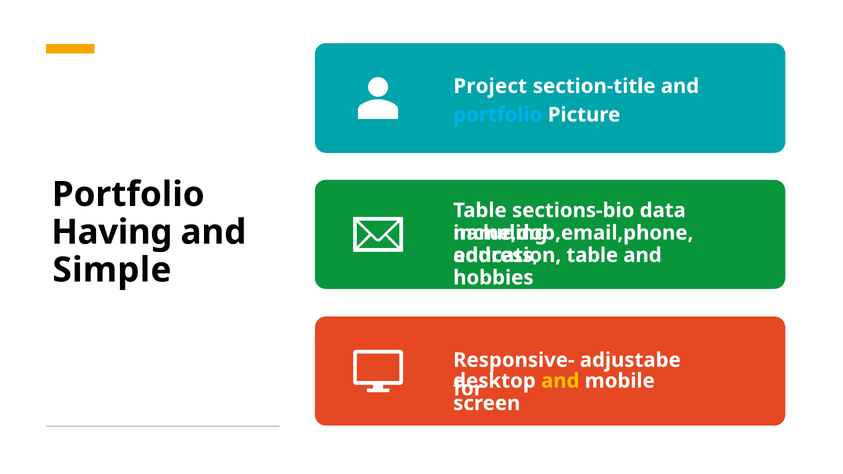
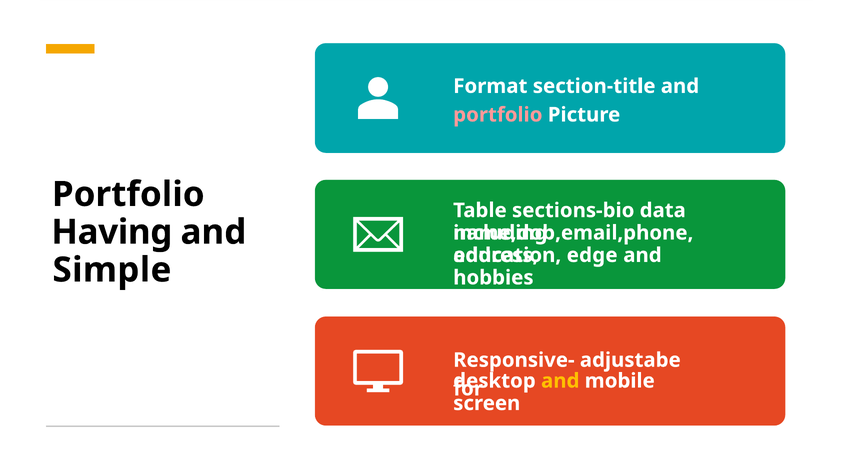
Project: Project -> Format
portfolio at (498, 115) colour: light blue -> pink
table at (592, 255): table -> edge
